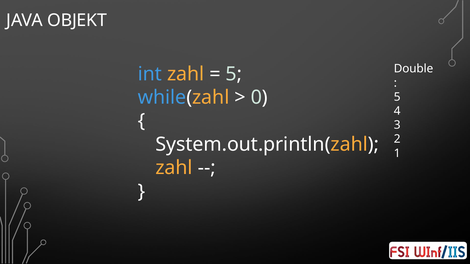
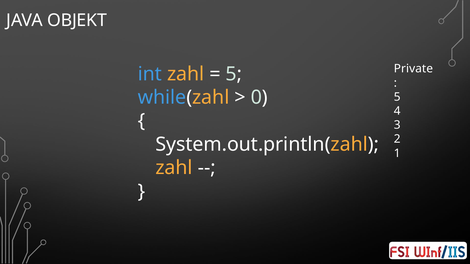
Double: Double -> Private
